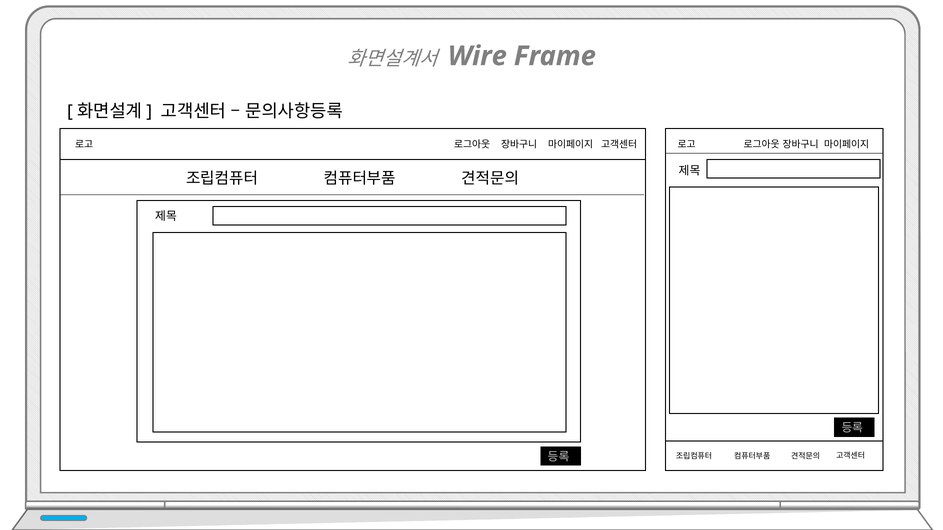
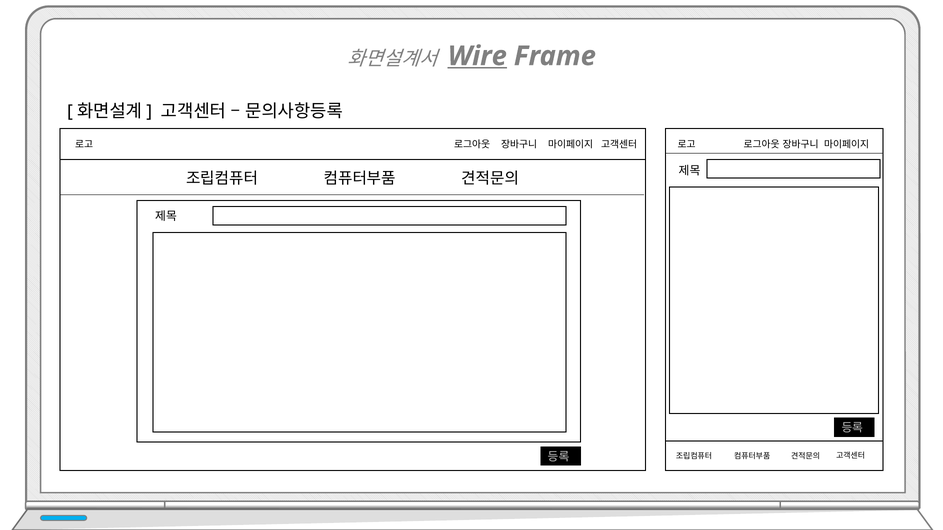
Wire underline: none -> present
